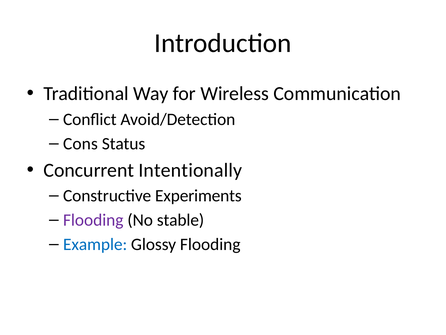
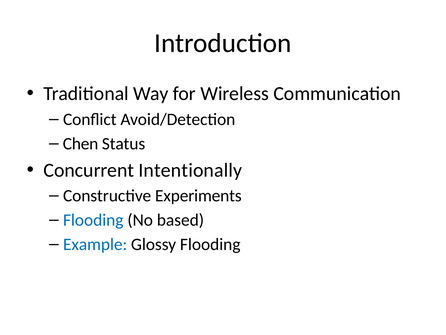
Cons: Cons -> Chen
Flooding at (93, 220) colour: purple -> blue
stable: stable -> based
